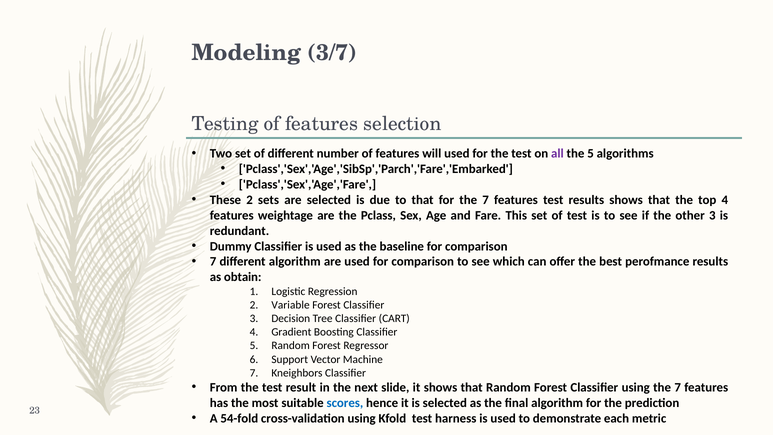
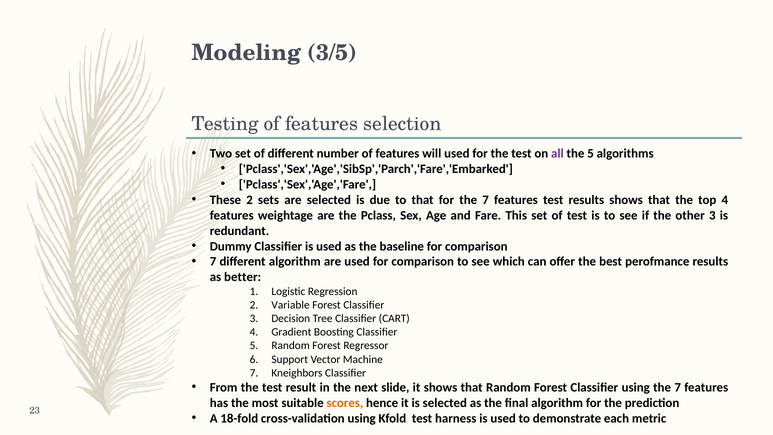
3/7: 3/7 -> 3/5
obtain: obtain -> better
scores colour: blue -> orange
54-fold: 54-fold -> 18-fold
